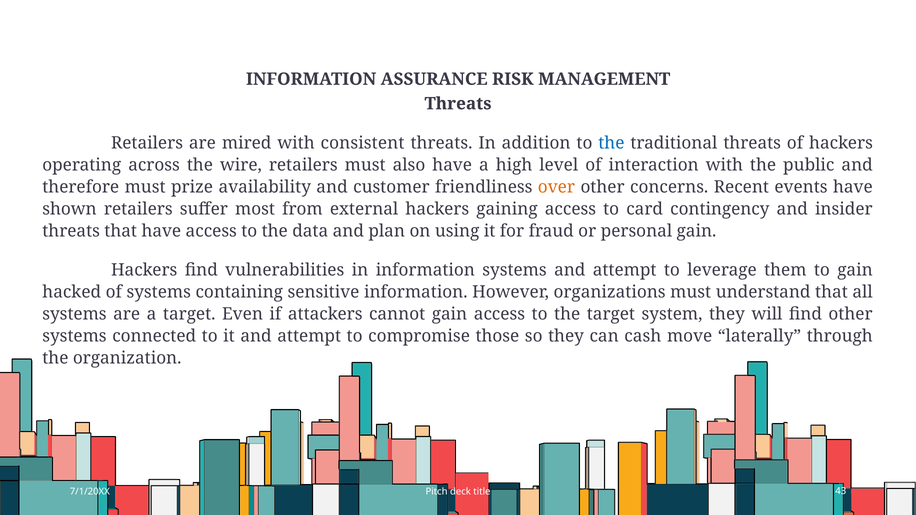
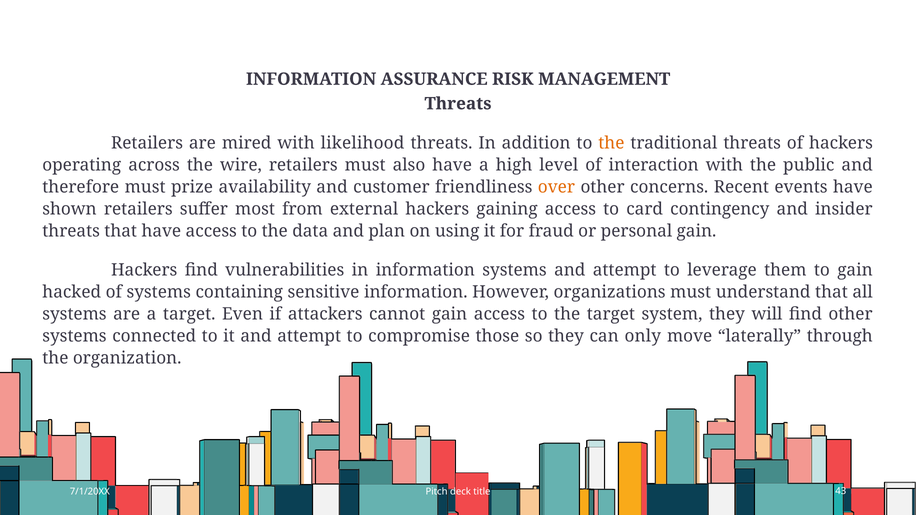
consistent: consistent -> likelihood
the at (611, 143) colour: blue -> orange
cash: cash -> only
